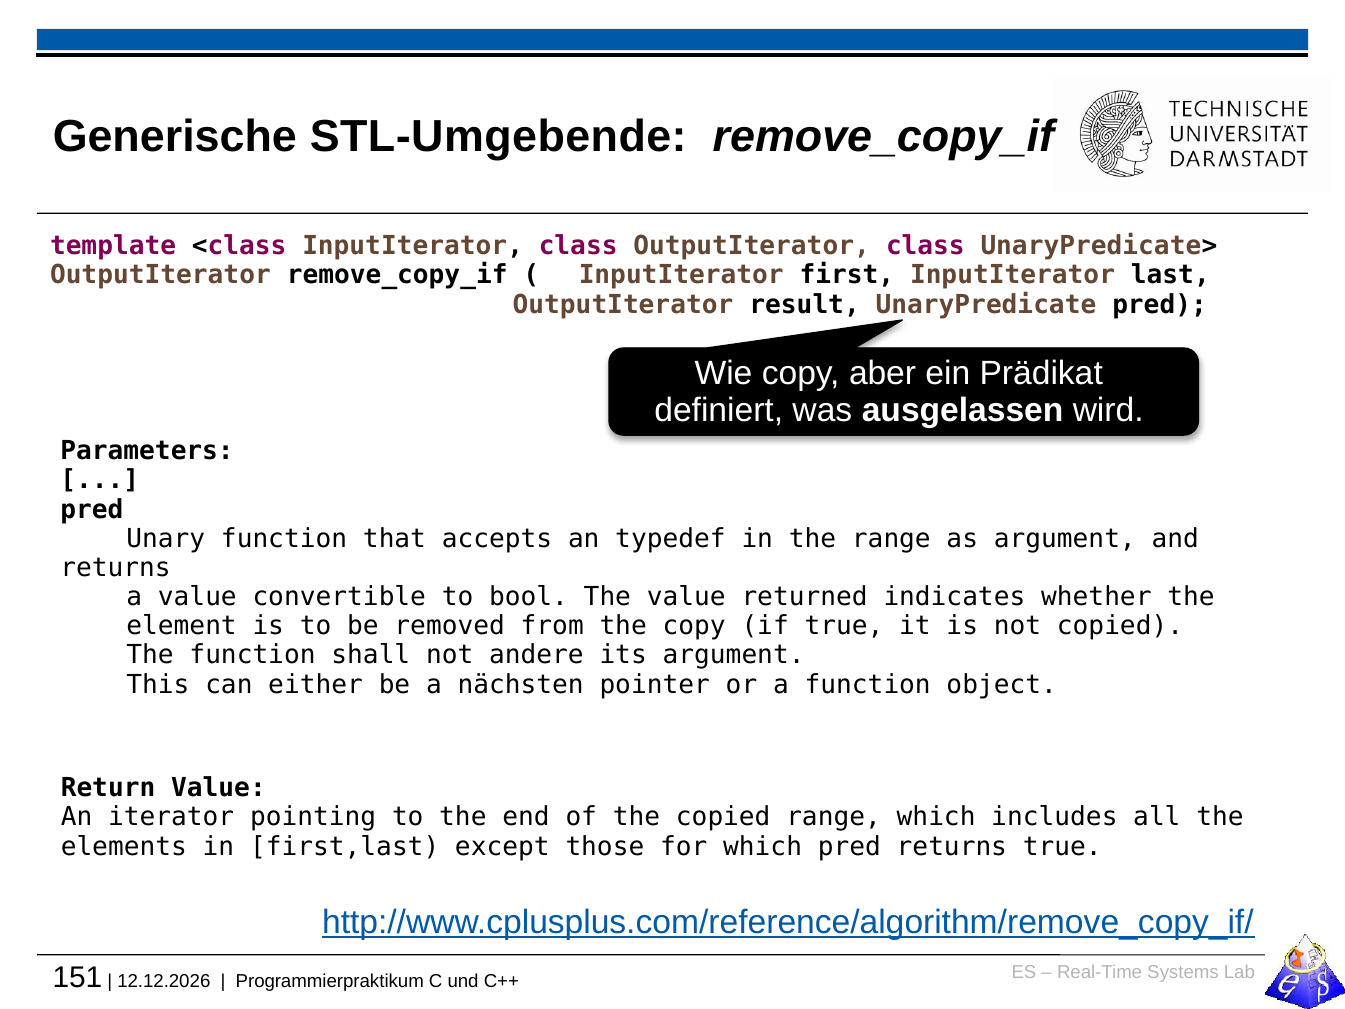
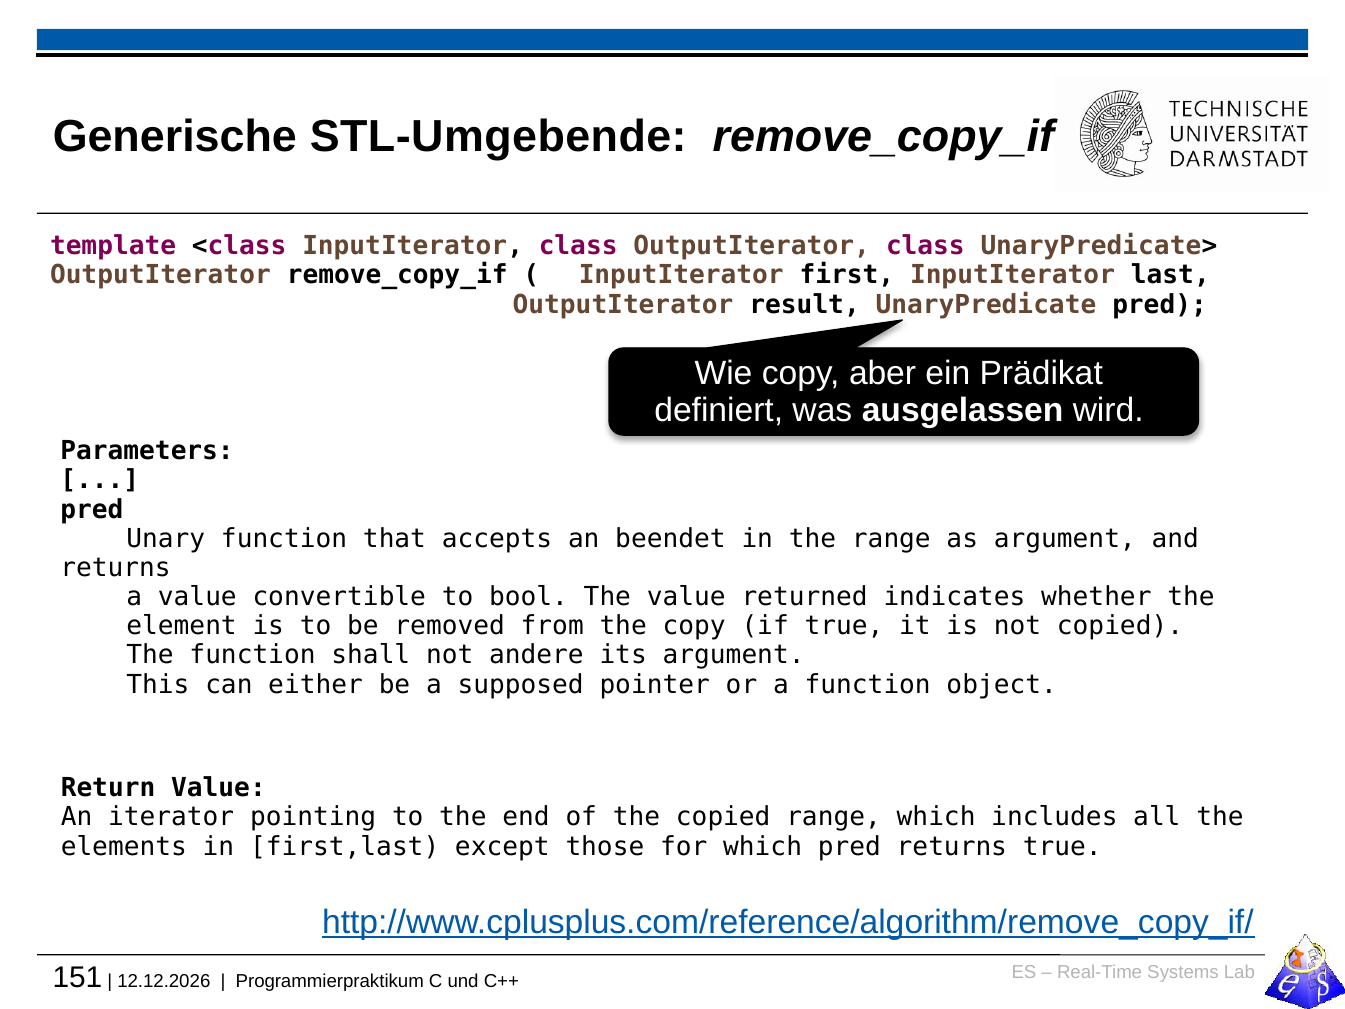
typedef: typedef -> beendet
nächsten: nächsten -> supposed
